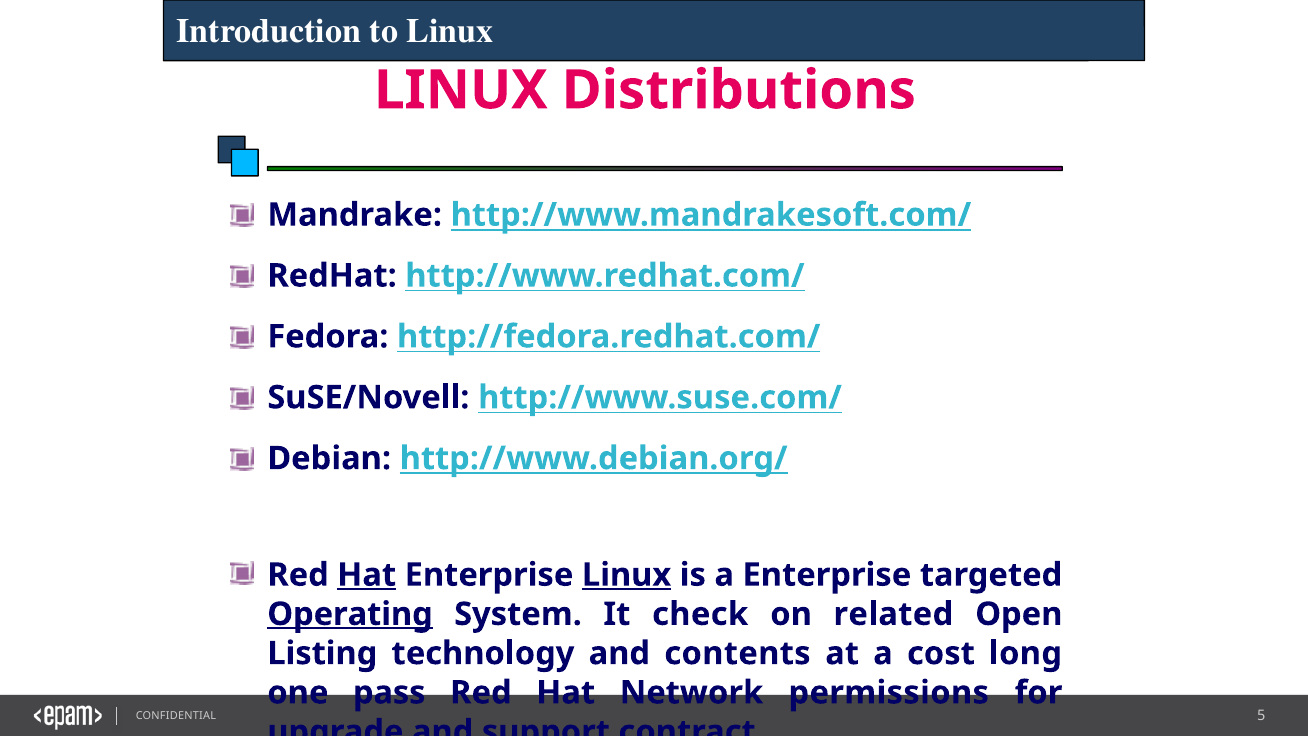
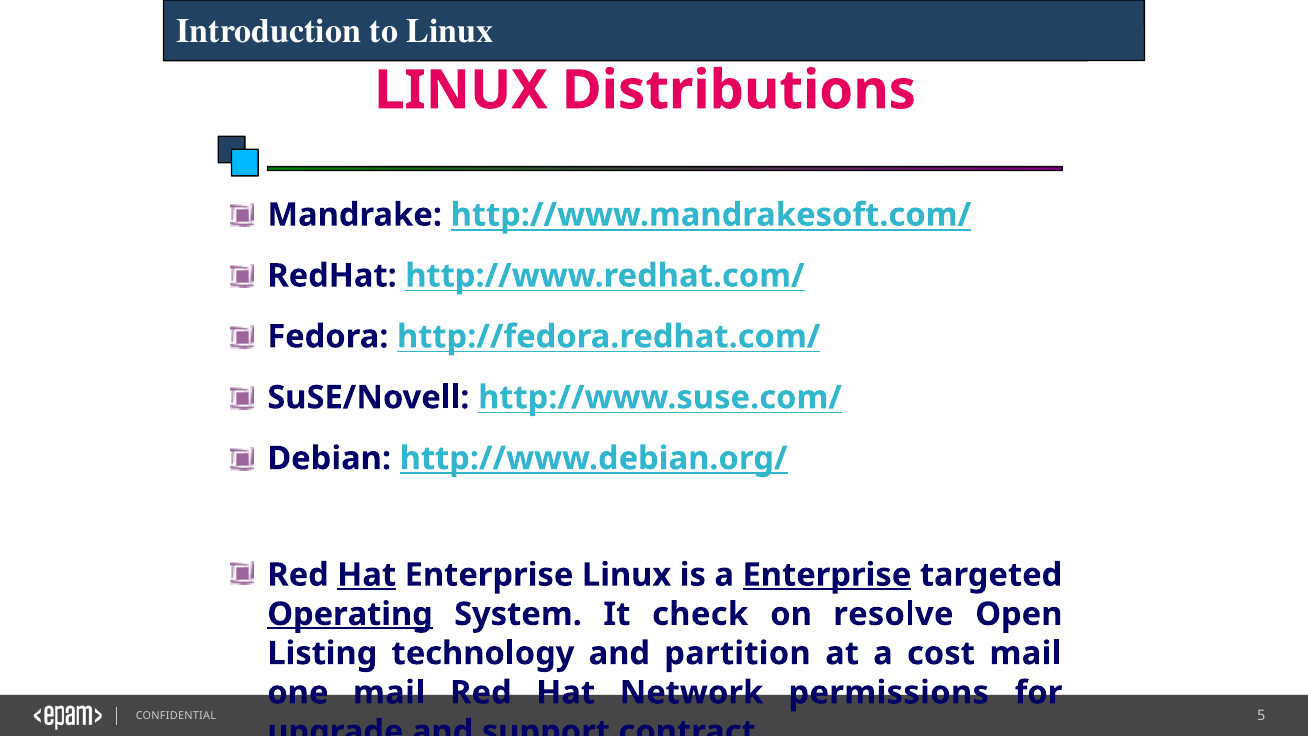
Linux at (627, 575) underline: present -> none
Enterprise at (827, 575) underline: none -> present
related: related -> resolve
contents: contents -> partition
cost long: long -> mail
one pass: pass -> mail
